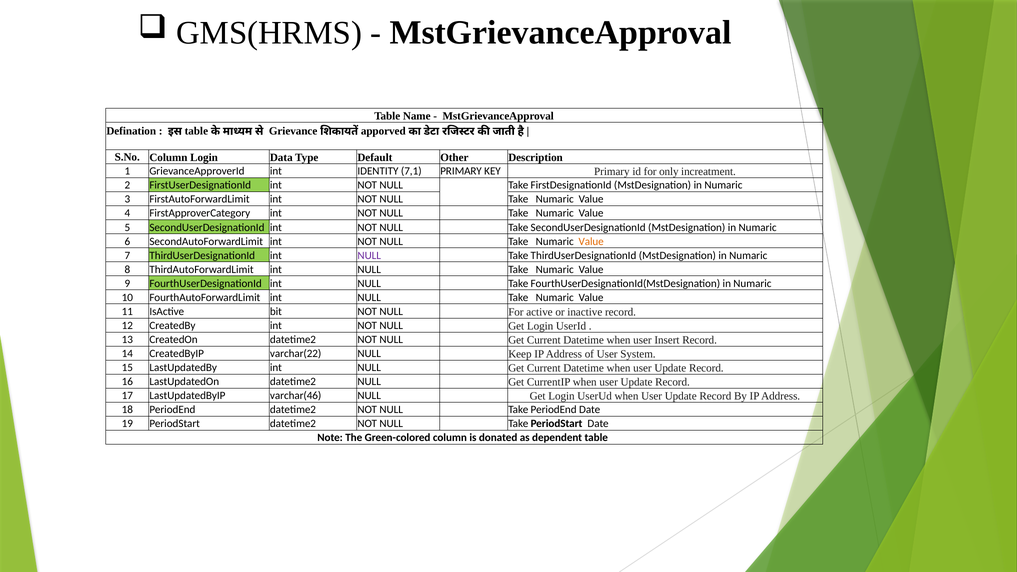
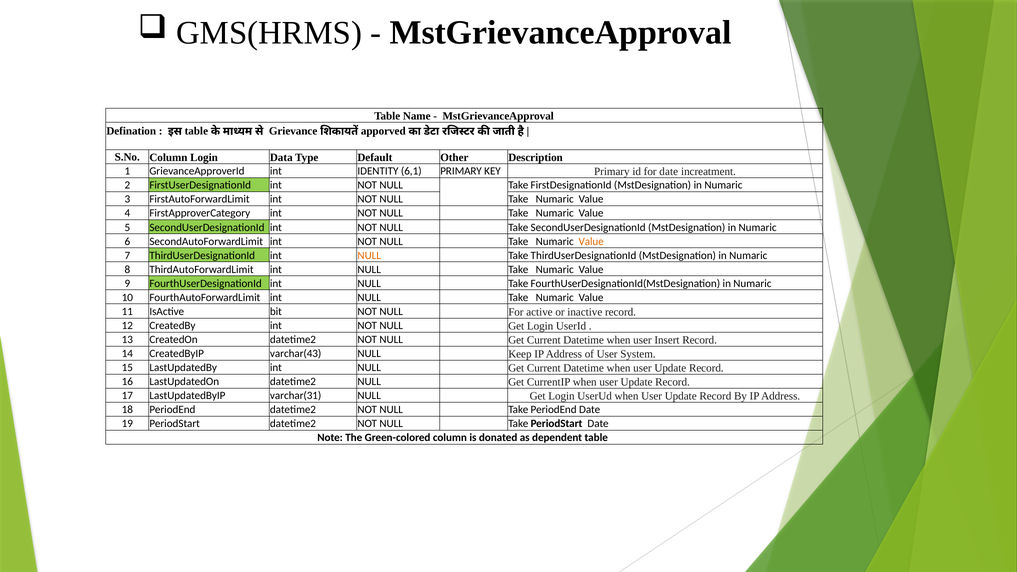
7,1: 7,1 -> 6,1
for only: only -> date
NULL at (369, 255) colour: purple -> orange
varchar(22: varchar(22 -> varchar(43
varchar(46: varchar(46 -> varchar(31
